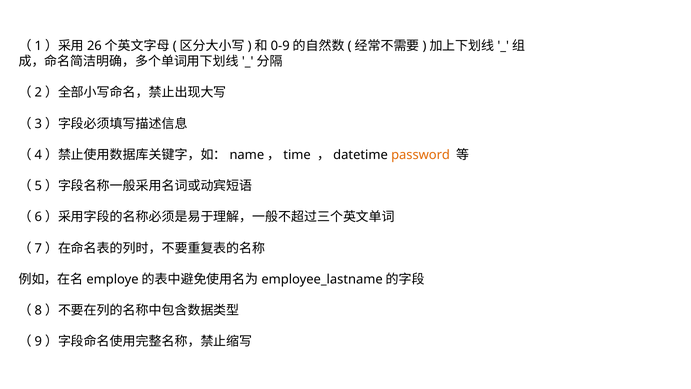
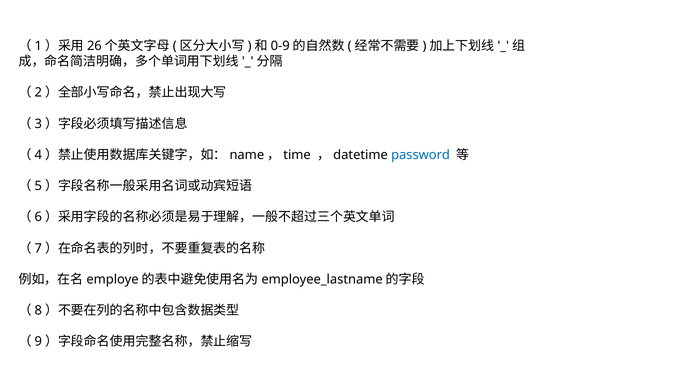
password colour: orange -> blue
